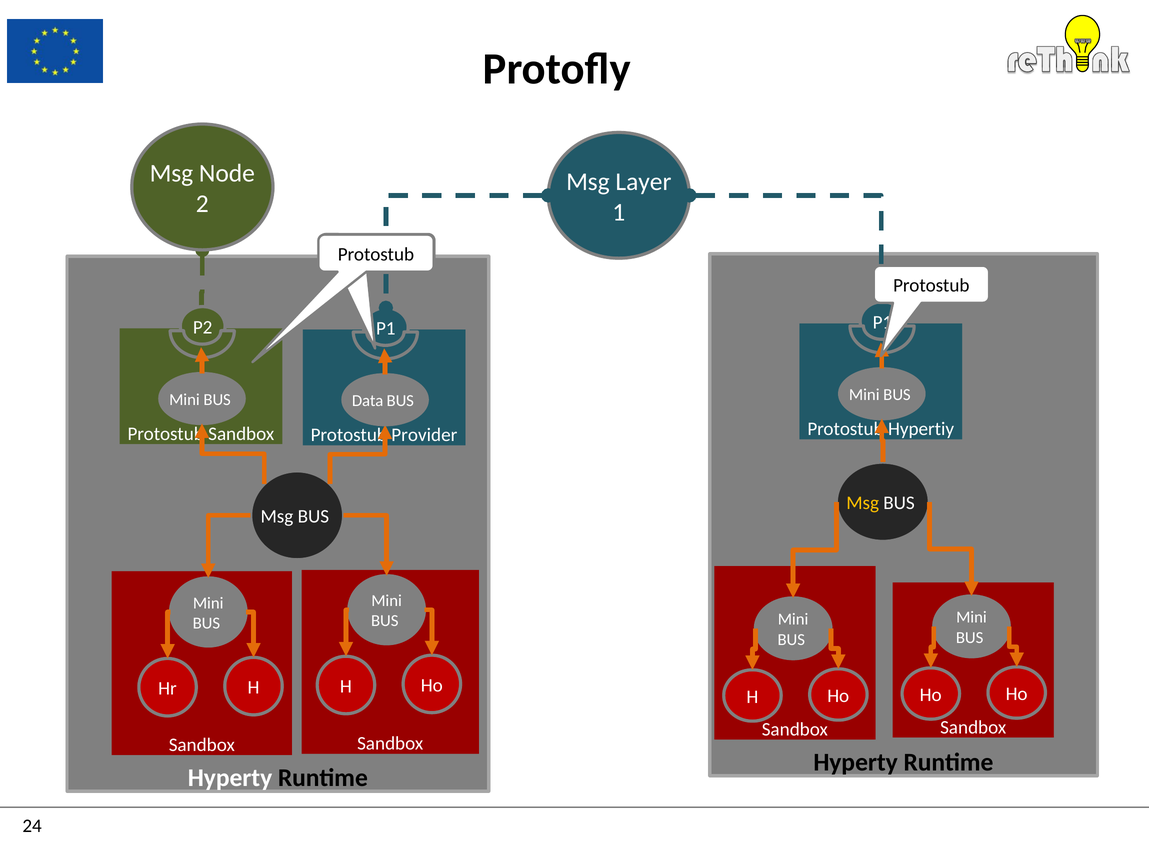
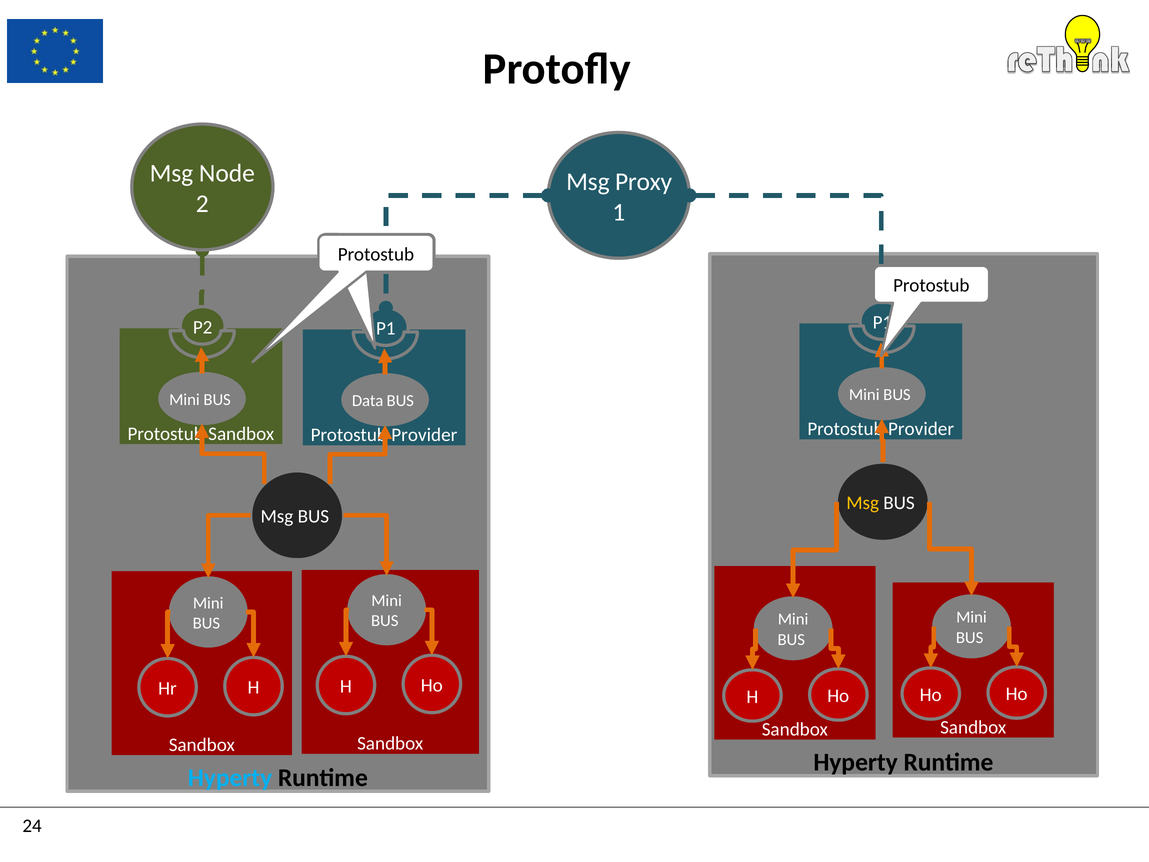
Layer: Layer -> Proxy
Hypertiy at (921, 429): Hypertiy -> Provider
Hyperty at (230, 778) colour: white -> light blue
